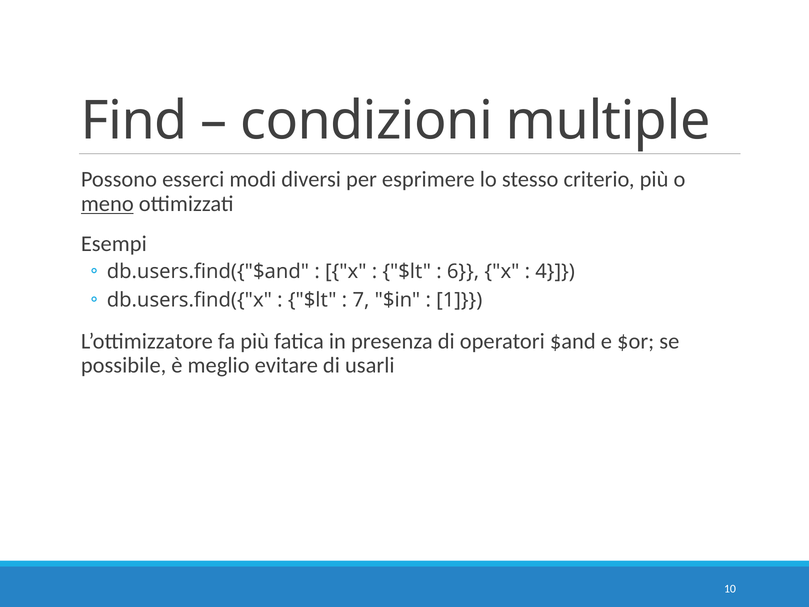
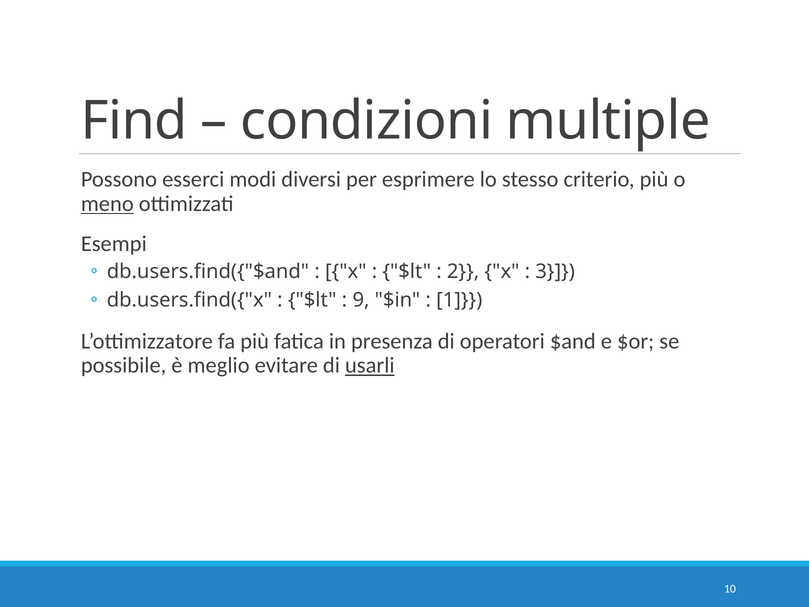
6: 6 -> 2
4: 4 -> 3
7: 7 -> 9
usarli underline: none -> present
